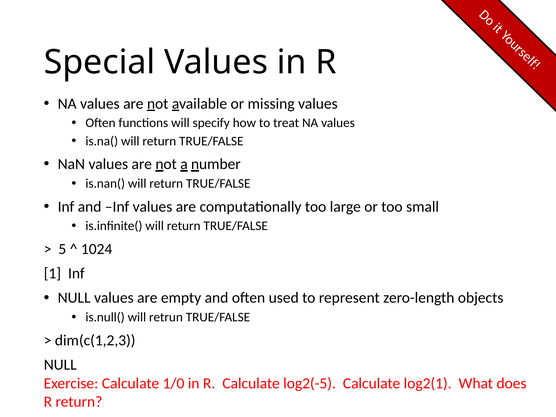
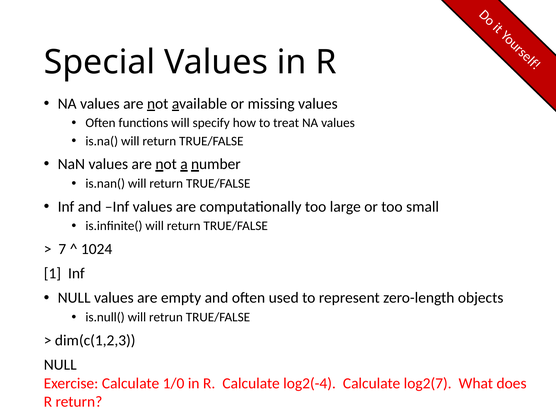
5: 5 -> 7
log2(-5: log2(-5 -> log2(-4
log2(1: log2(1 -> log2(7
